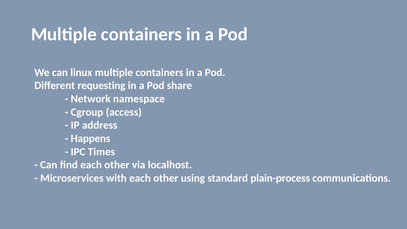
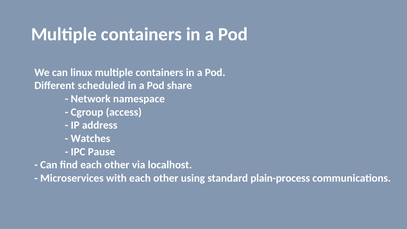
requesting: requesting -> scheduled
Happens: Happens -> Watches
Times: Times -> Pause
